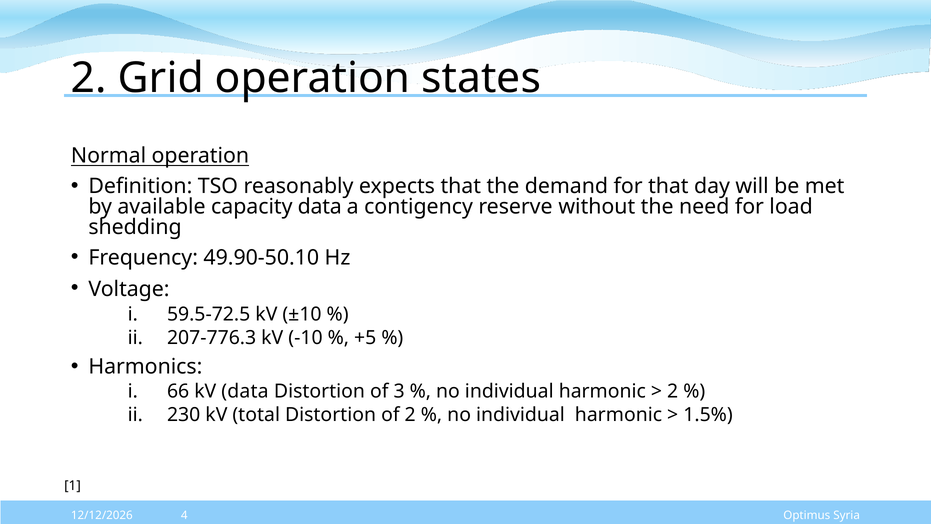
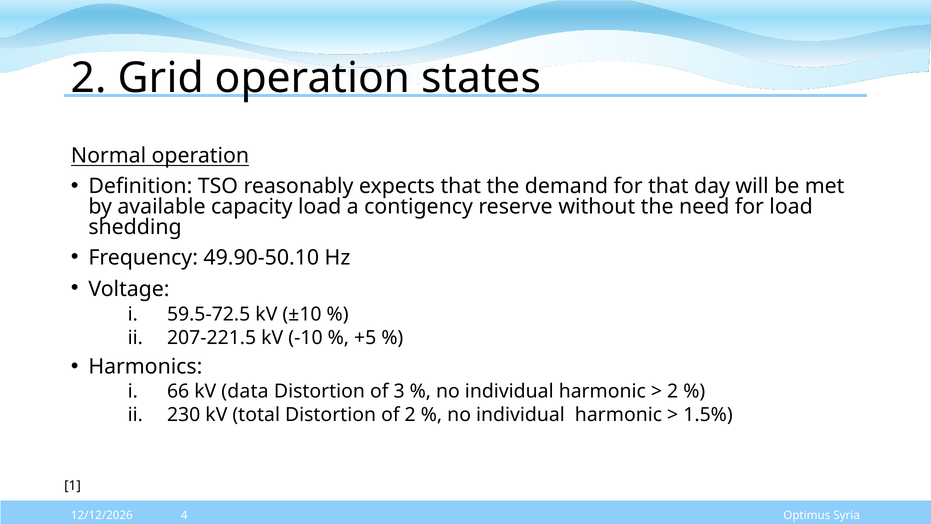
capacity data: data -> load
207-776.3: 207-776.3 -> 207-221.5
